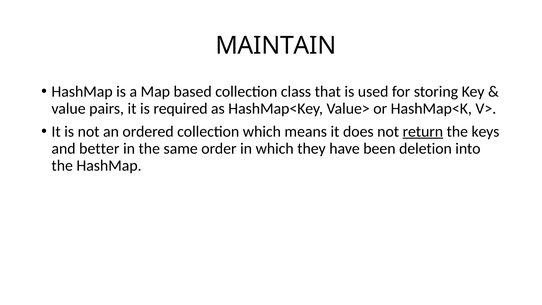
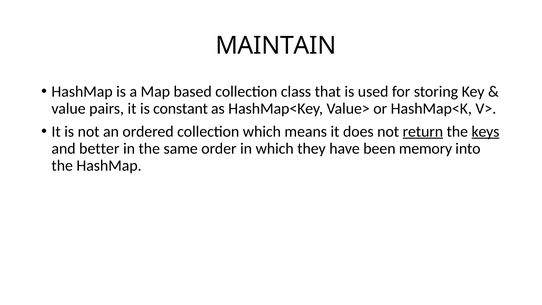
required: required -> constant
keys underline: none -> present
deletion: deletion -> memory
